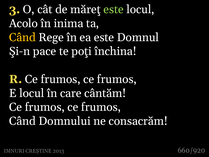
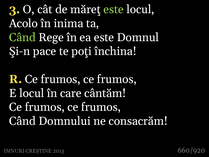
Când at (22, 37) colour: yellow -> light green
